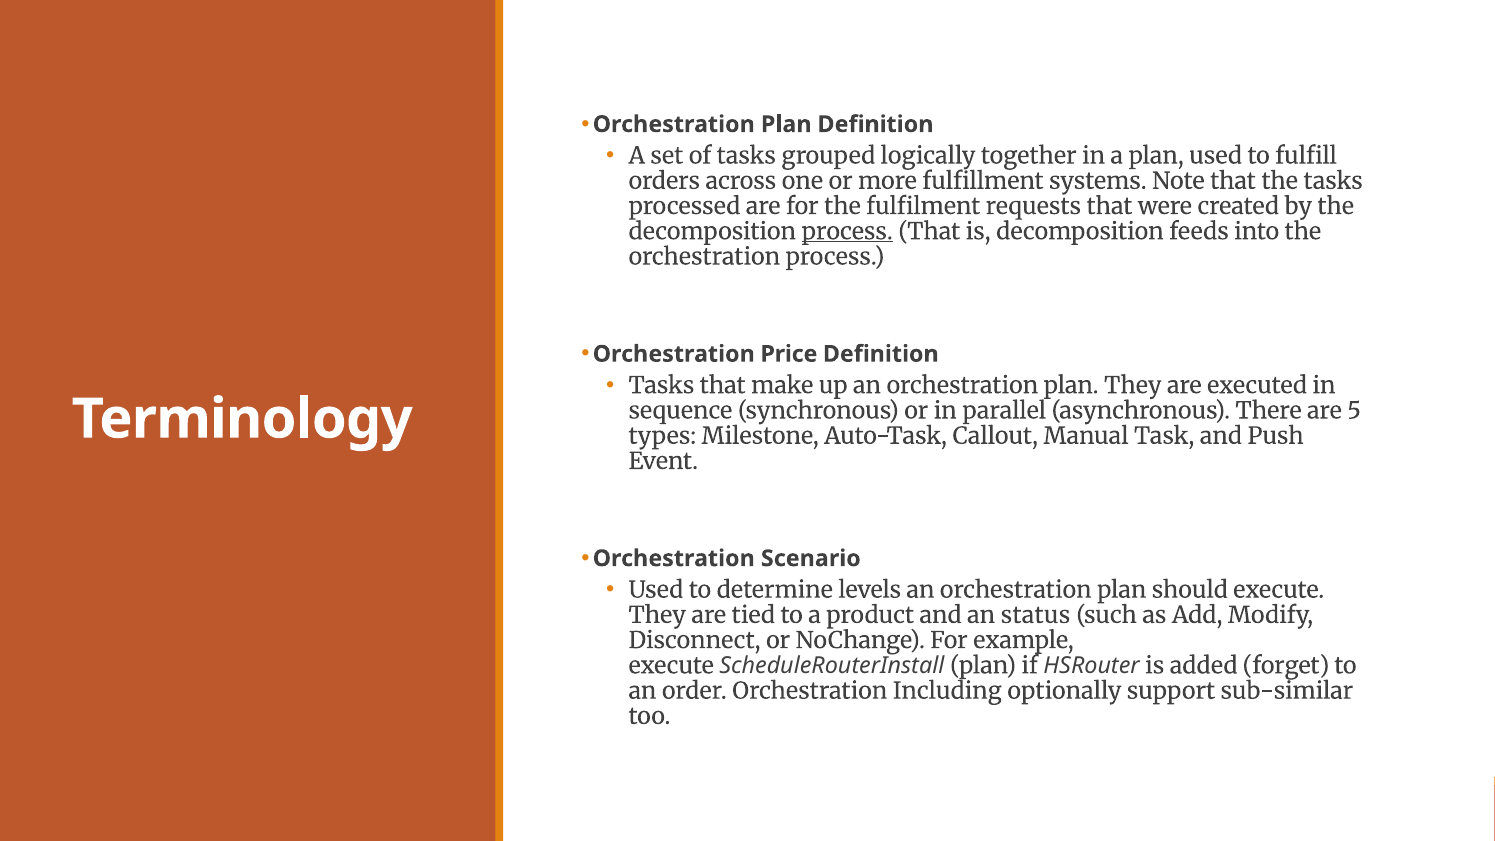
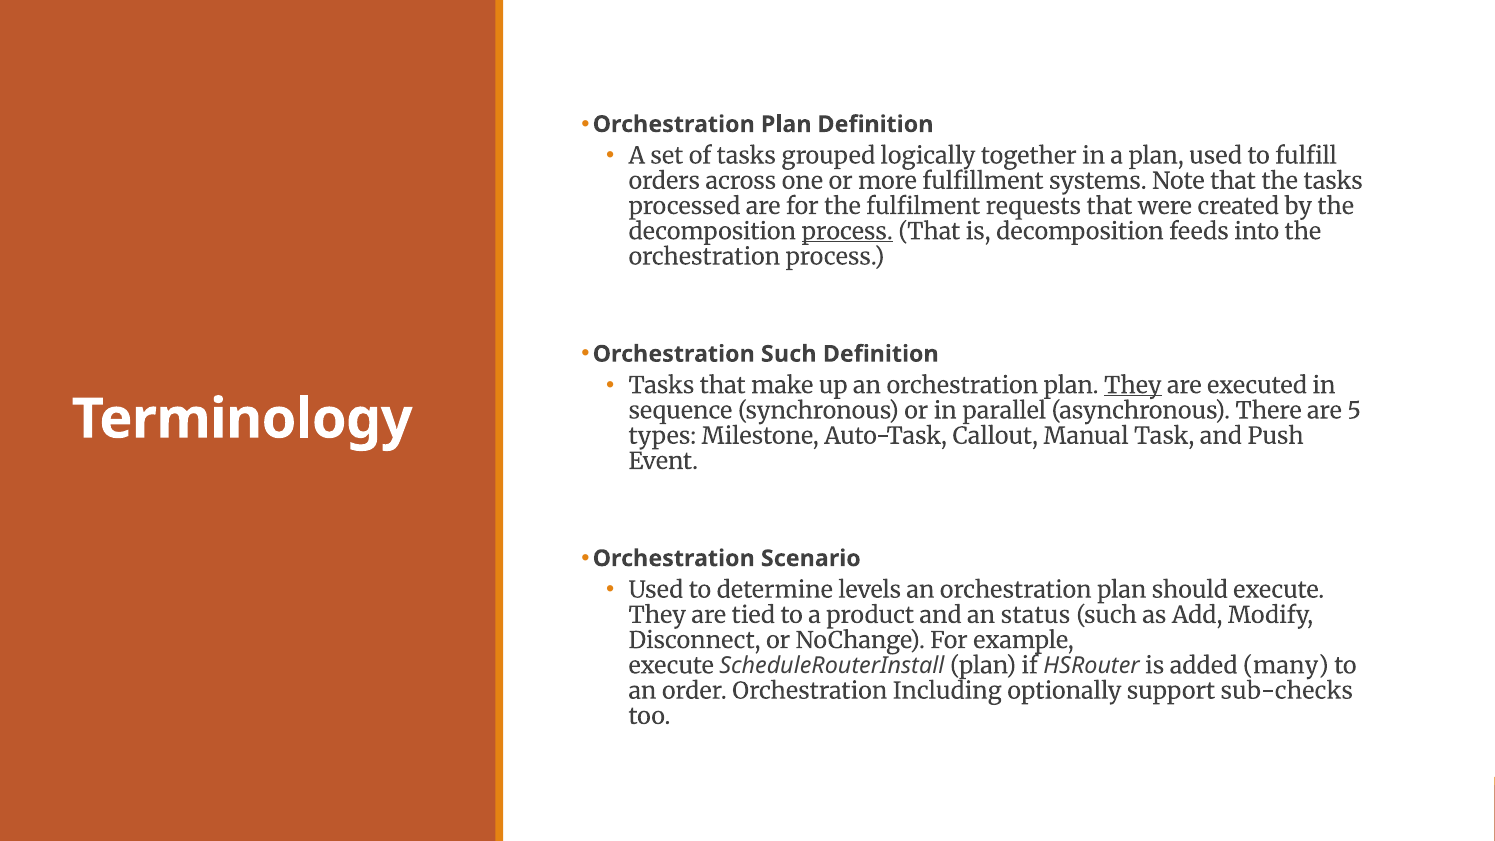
Orchestration Price: Price -> Such
They at (1133, 386) underline: none -> present
forget: forget -> many
sub-similar: sub-similar -> sub-checks
